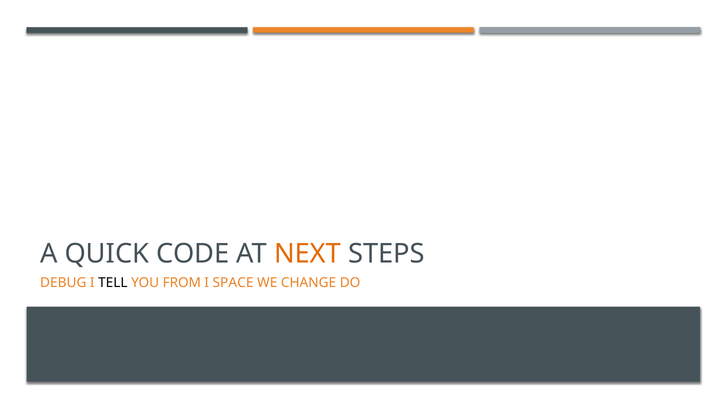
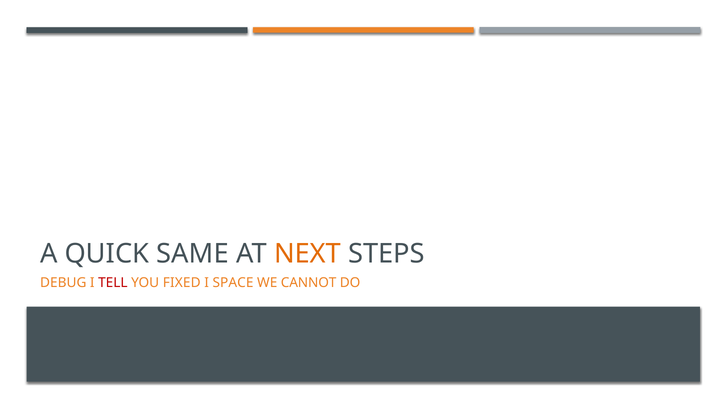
CODE: CODE -> SAME
TELL colour: black -> red
FROM: FROM -> FIXED
CHANGE: CHANGE -> CANNOT
